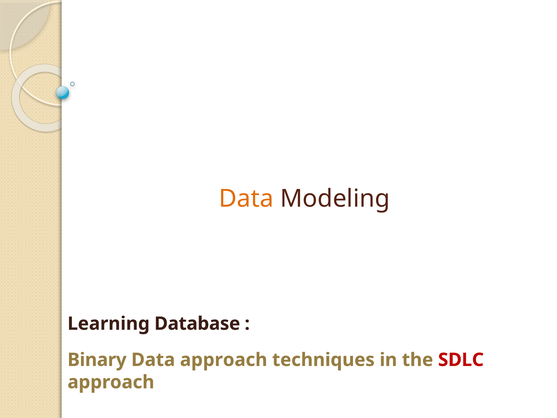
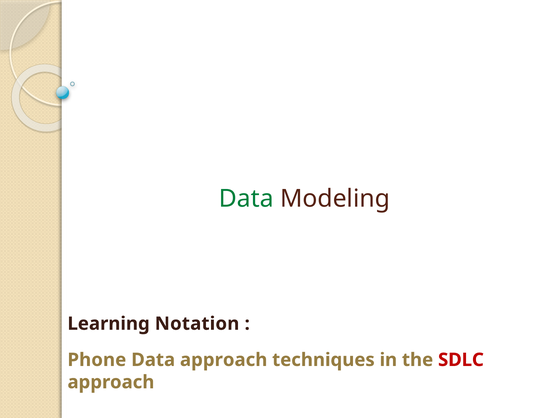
Data at (246, 199) colour: orange -> green
Database: Database -> Notation
Binary: Binary -> Phone
